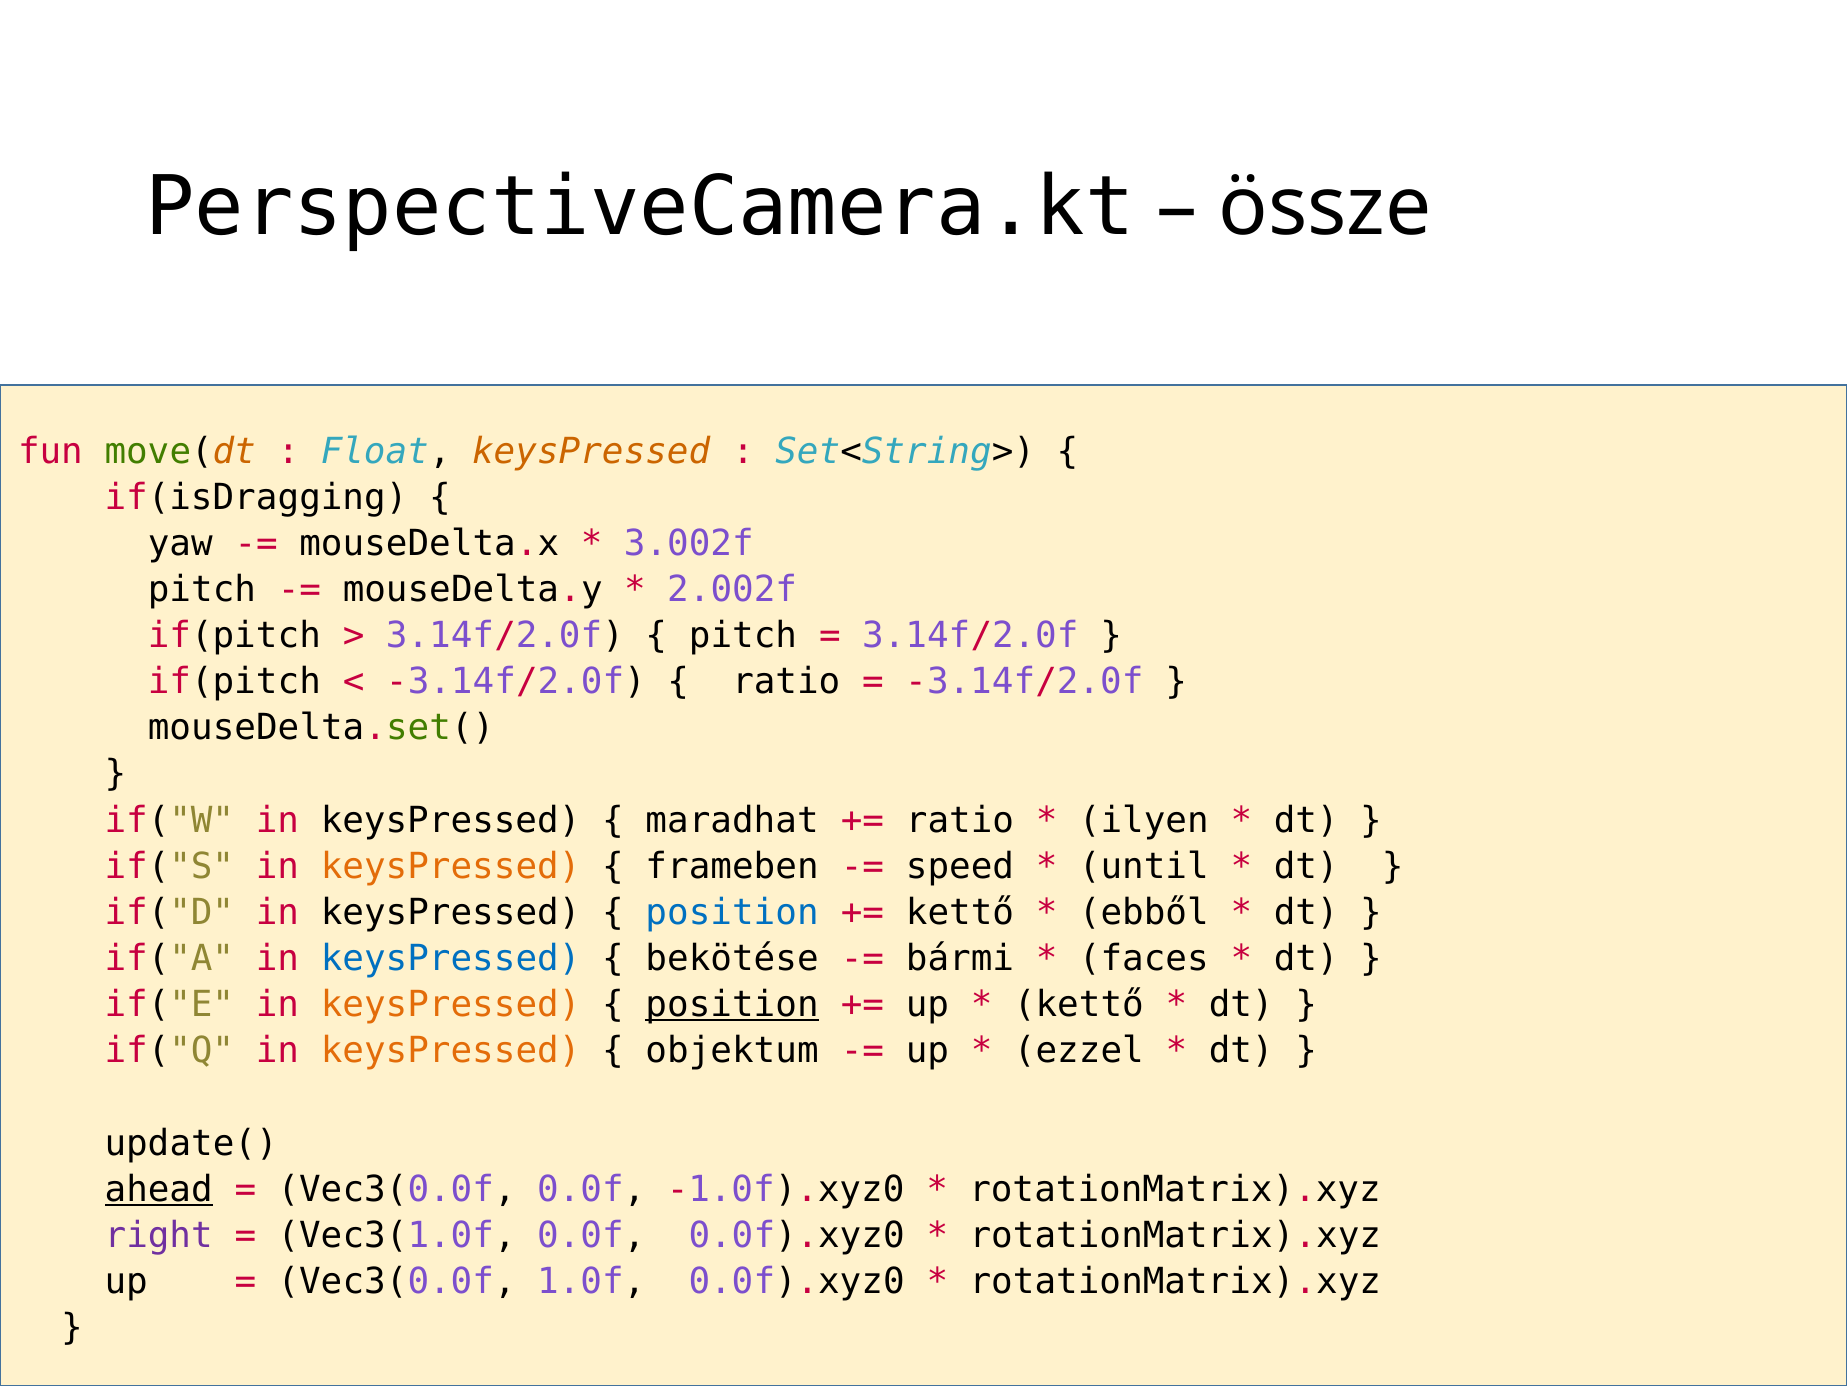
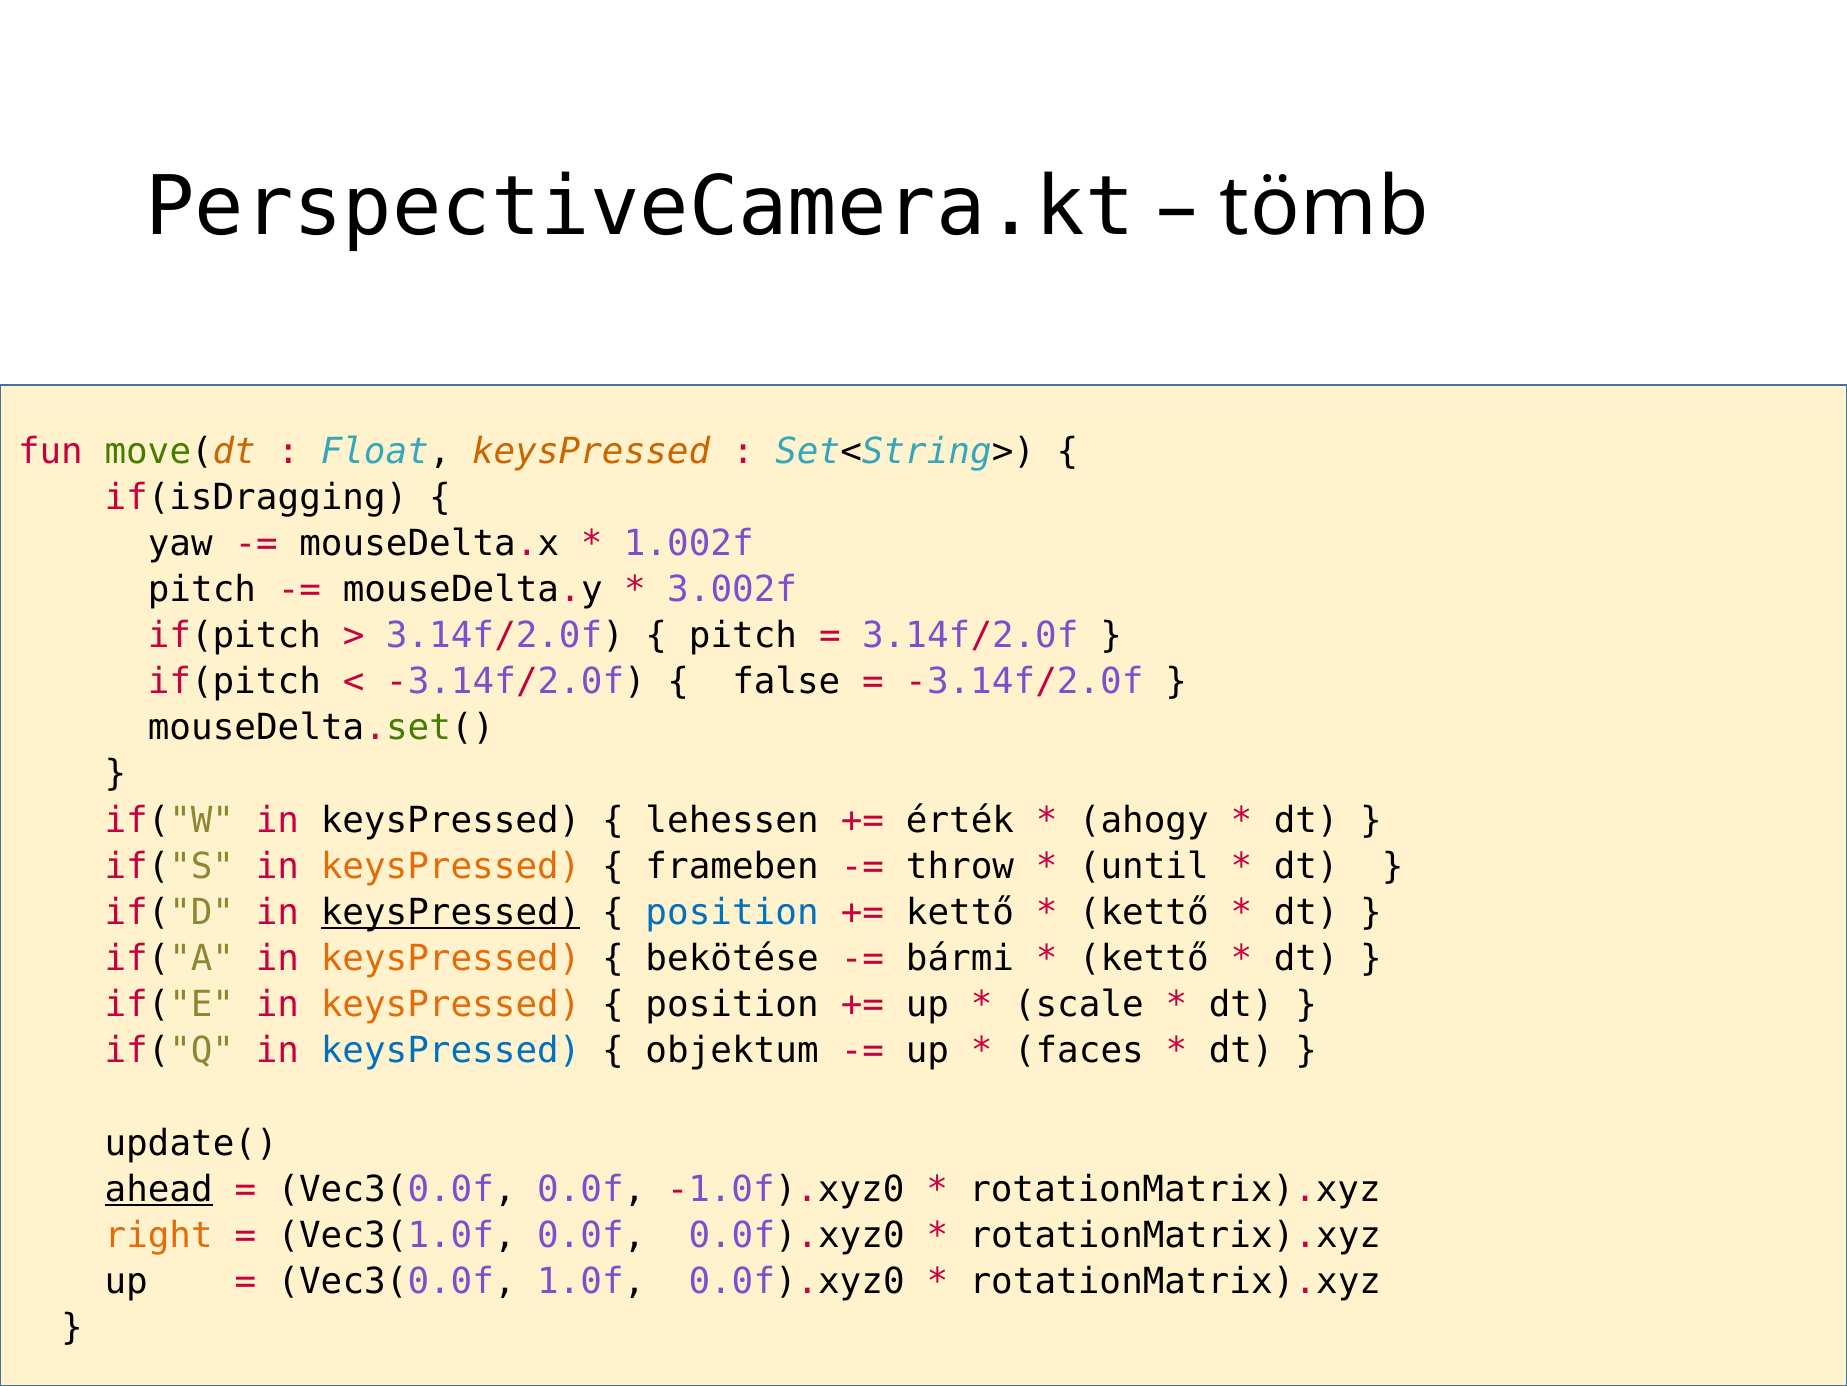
össze: össze -> tömb
3.002f: 3.002f -> 1.002f
2.002f: 2.002f -> 3.002f
ratio at (786, 681): ratio -> false
maradhat: maradhat -> lehessen
ratio at (960, 820): ratio -> érték
ilyen: ilyen -> ahogy
speed: speed -> throw
keysPressed at (451, 912) underline: none -> present
ebből at (1144, 912): ebből -> kettő
keysPressed at (451, 958) colour: blue -> orange
faces at (1144, 958): faces -> kettő
position at (732, 1004) underline: present -> none
kettő at (1079, 1004): kettő -> scale
keysPressed at (451, 1050) colour: orange -> blue
ezzel: ezzel -> faces
right colour: purple -> orange
